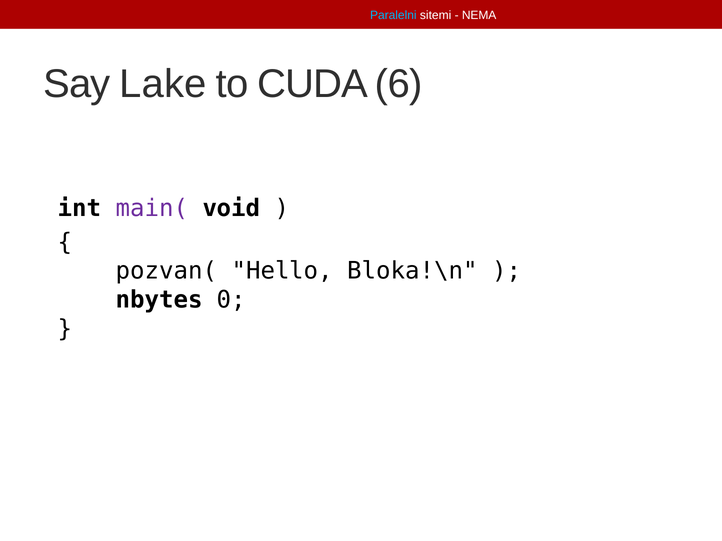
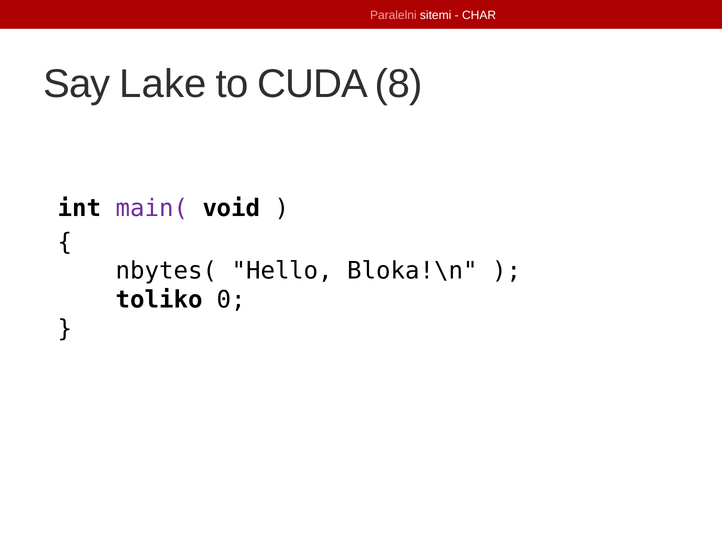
Paralelni colour: light blue -> pink
NEMA: NEMA -> CHAR
6: 6 -> 8
pozvan(: pozvan( -> nbytes(
nbytes: nbytes -> toliko
